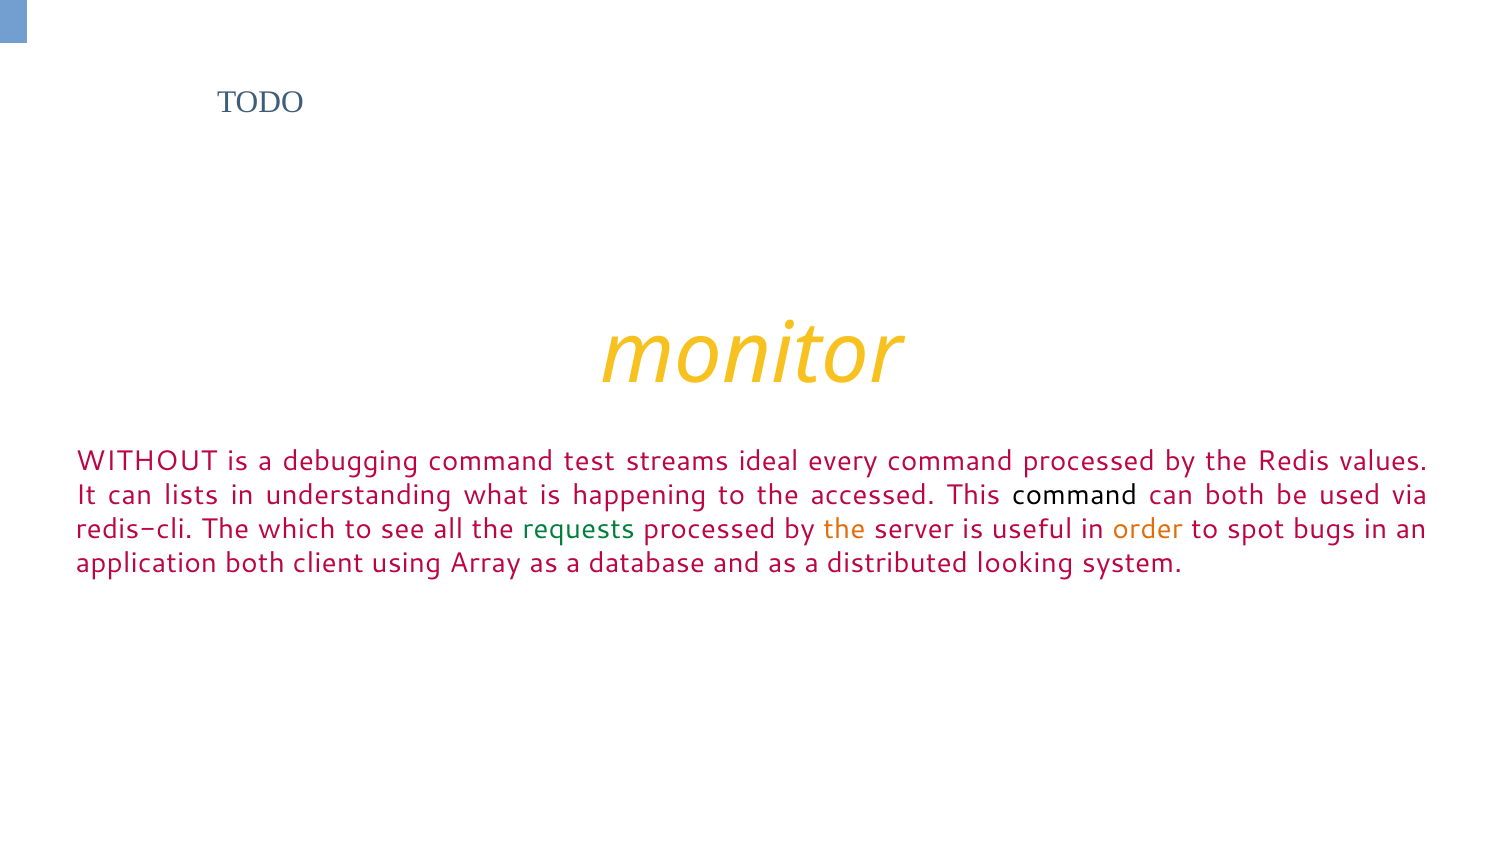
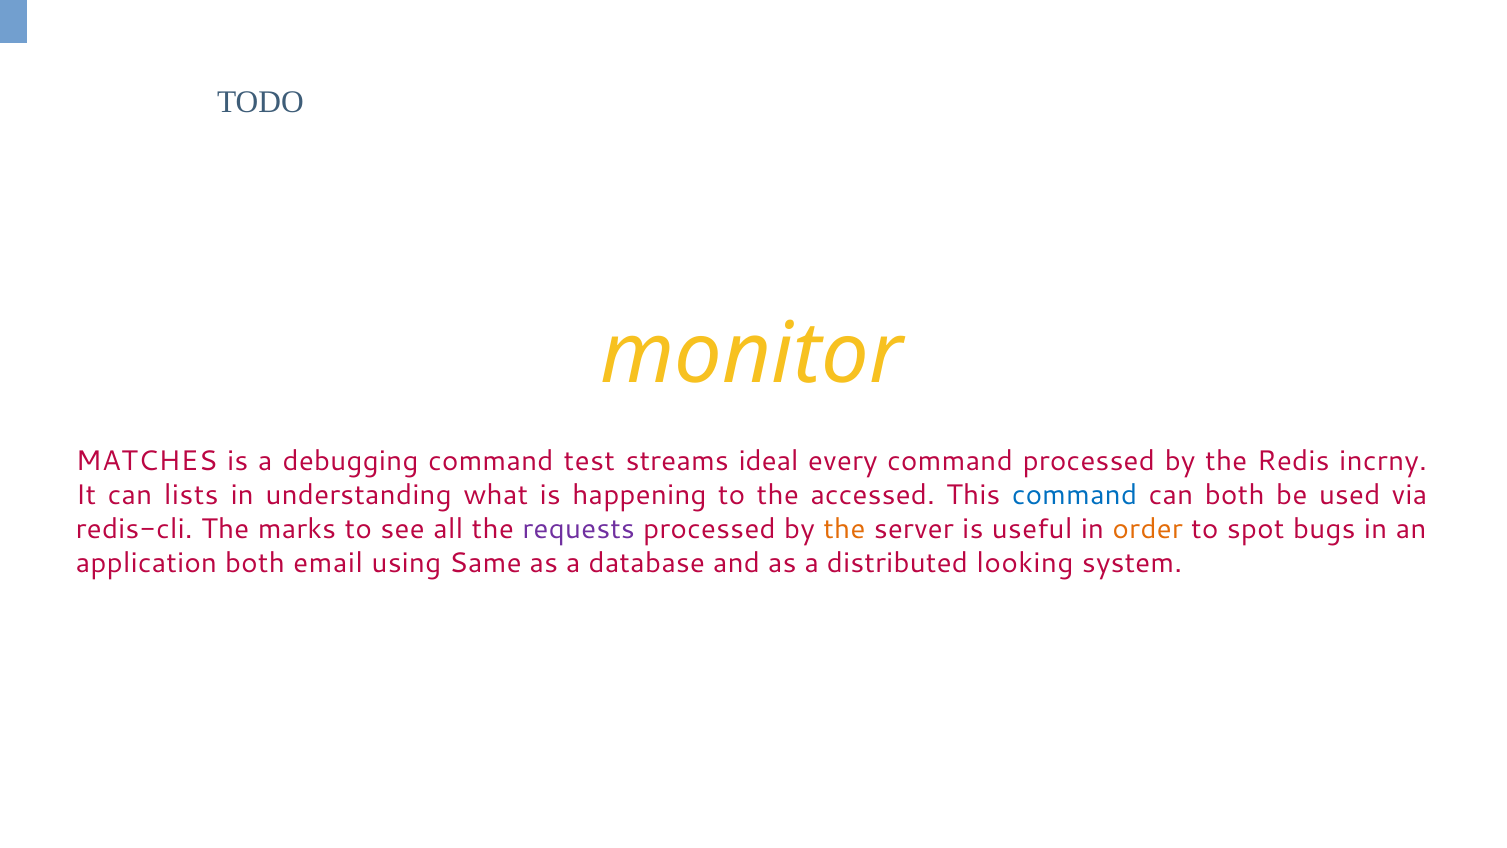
WITHOUT: WITHOUT -> MATCHES
values: values -> incrny
command at (1075, 495) colour: black -> blue
which: which -> marks
requests colour: green -> purple
client: client -> email
Array: Array -> Same
